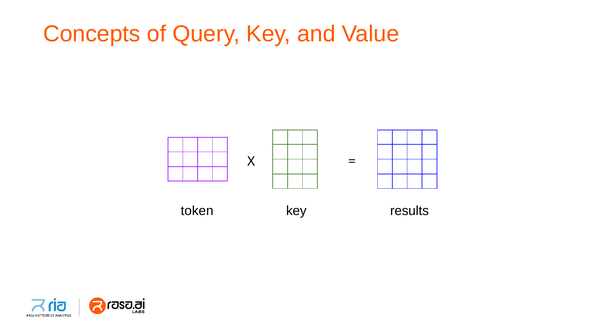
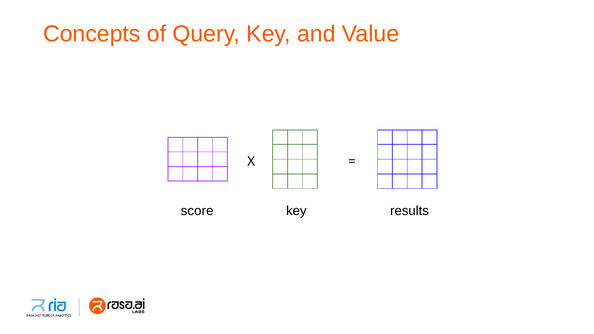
token: token -> score
